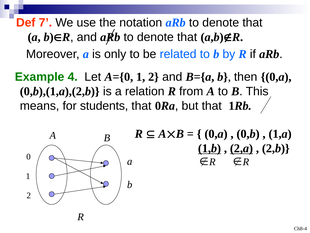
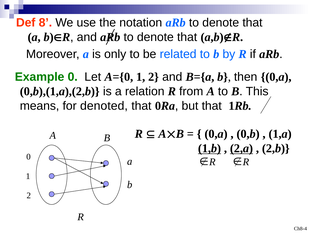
7: 7 -> 8
Example 4: 4 -> 0
students: students -> denoted
